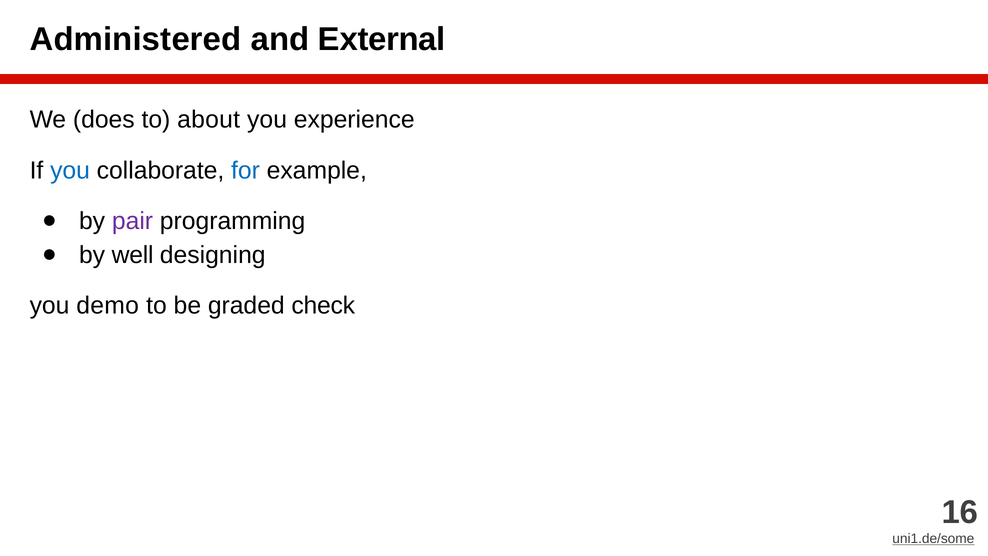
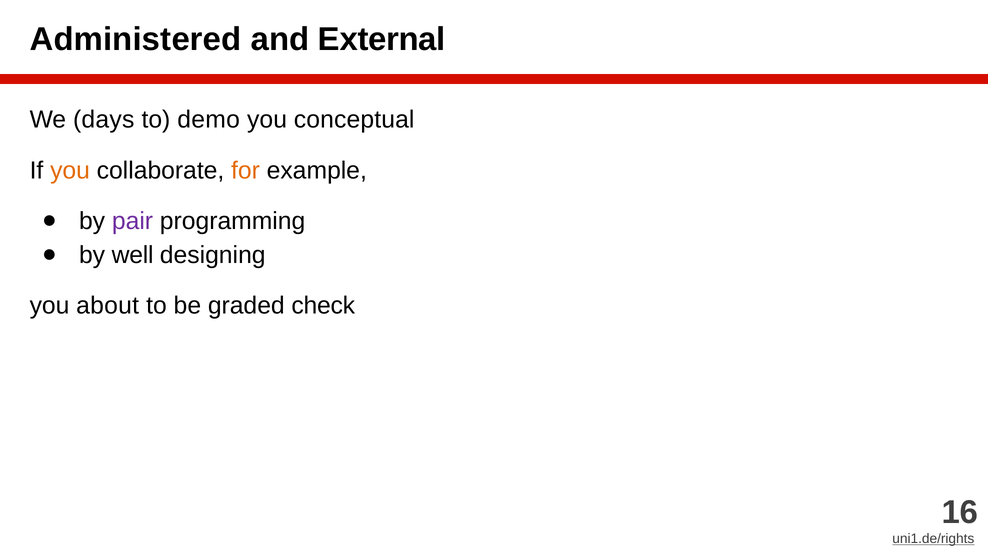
does: does -> days
about: about -> demo
experience: experience -> conceptual
you at (70, 170) colour: blue -> orange
for colour: blue -> orange
demo: demo -> about
uni1.de/some: uni1.de/some -> uni1.de/rights
